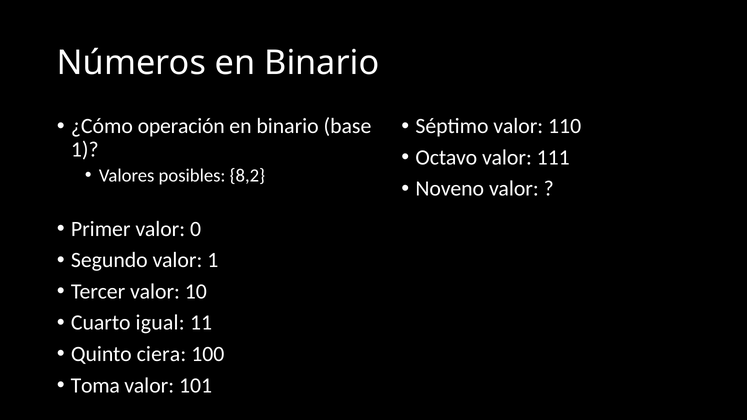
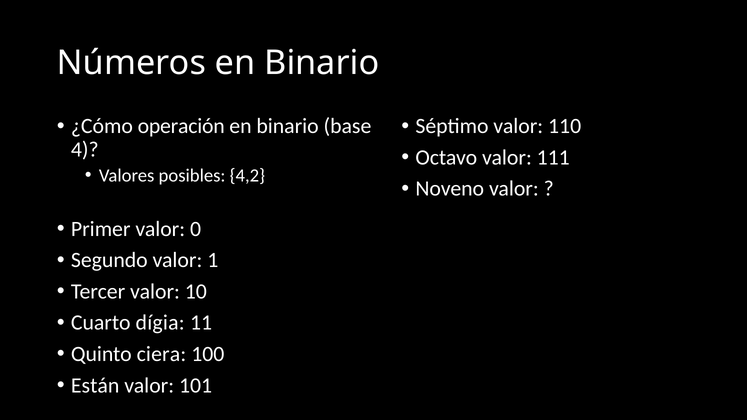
1 at (85, 150): 1 -> 4
8,2: 8,2 -> 4,2
igual: igual -> dígia
Toma: Toma -> Están
